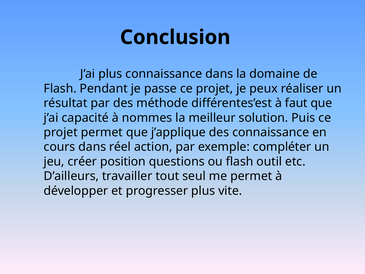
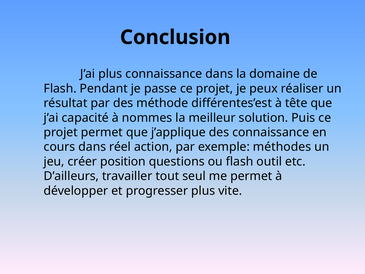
faut: faut -> tête
compléter: compléter -> méthodes
